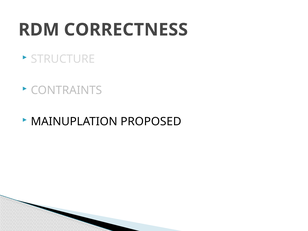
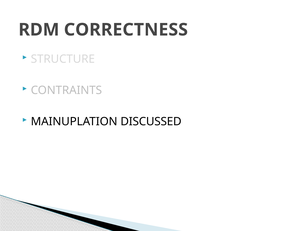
PROPOSED: PROPOSED -> DISCUSSED
